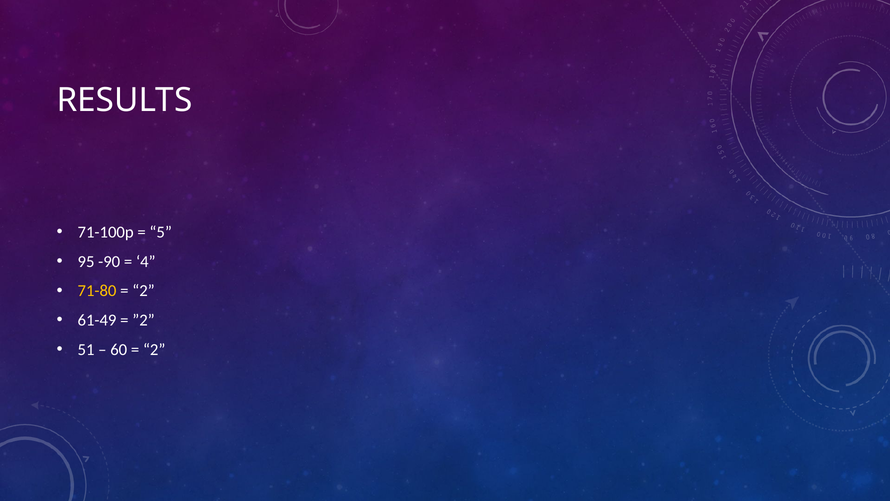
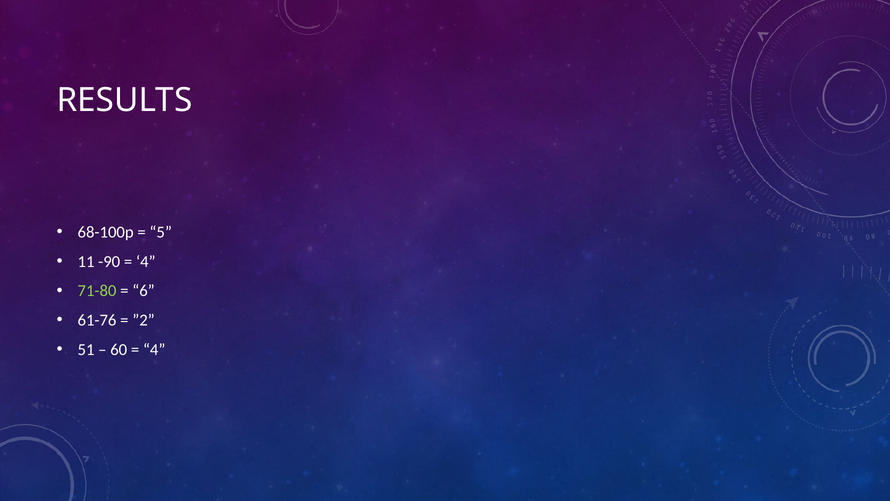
71-100p: 71-100p -> 68-100p
95: 95 -> 11
71-80 colour: yellow -> light green
2 at (143, 291): 2 -> 6
61-49: 61-49 -> 61-76
2 at (154, 349): 2 -> 4
